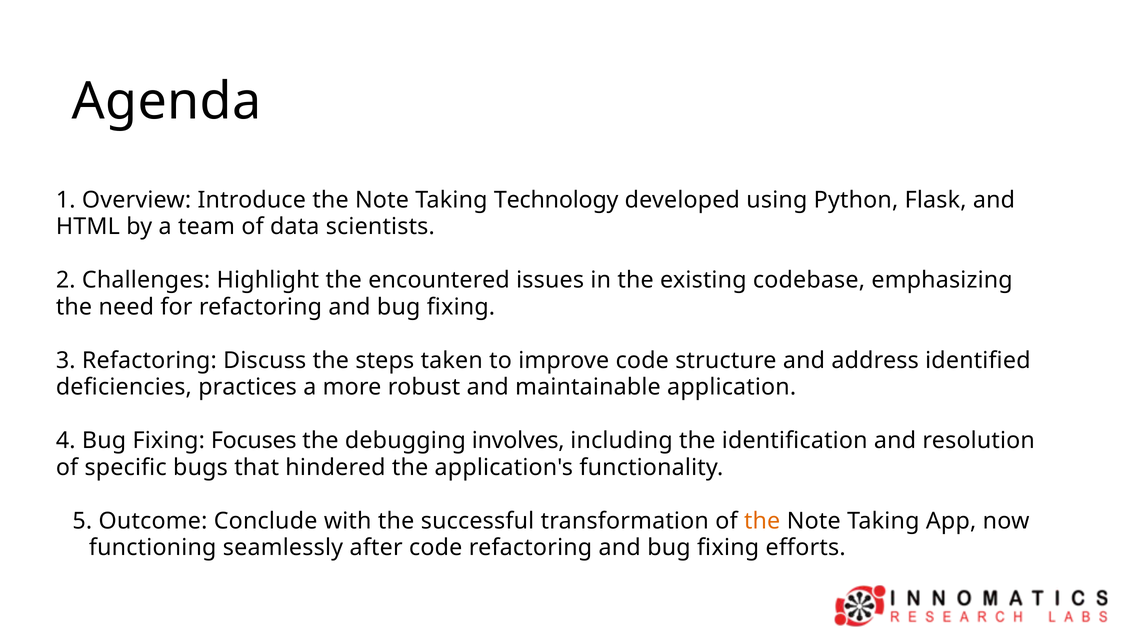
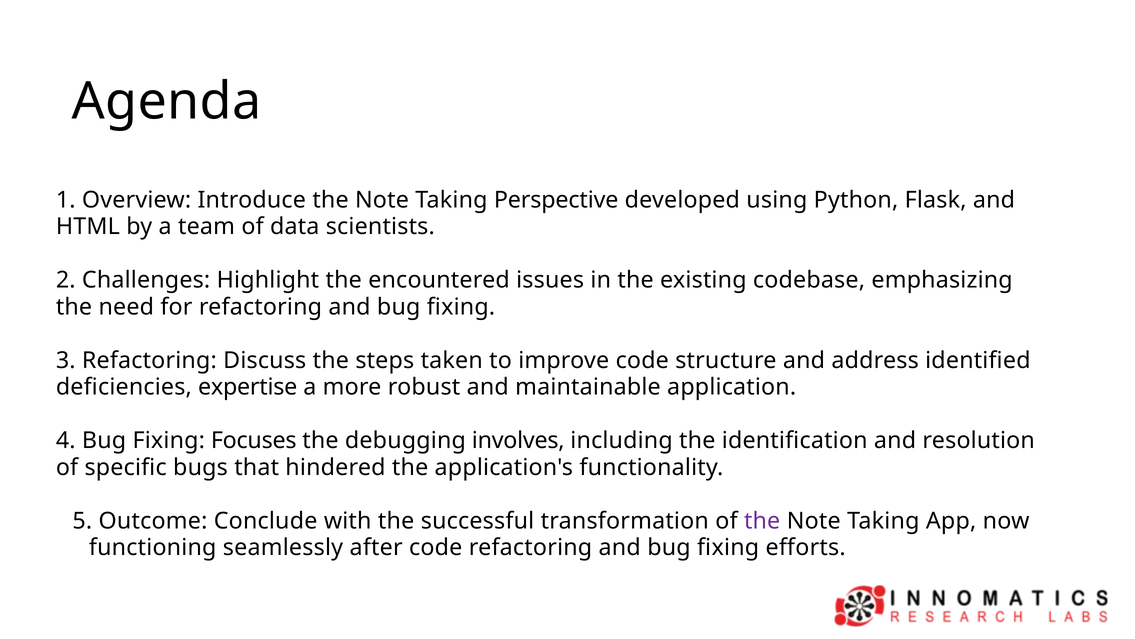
Technology: Technology -> Perspective
practices: practices -> expertise
the at (762, 521) colour: orange -> purple
